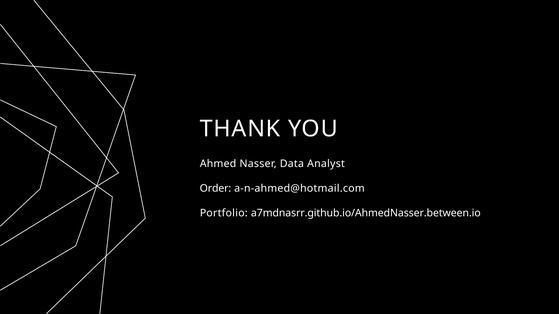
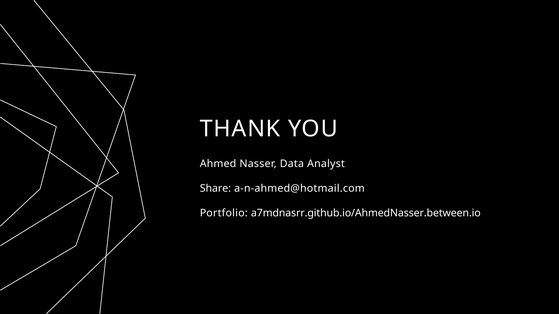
Order: Order -> Share
